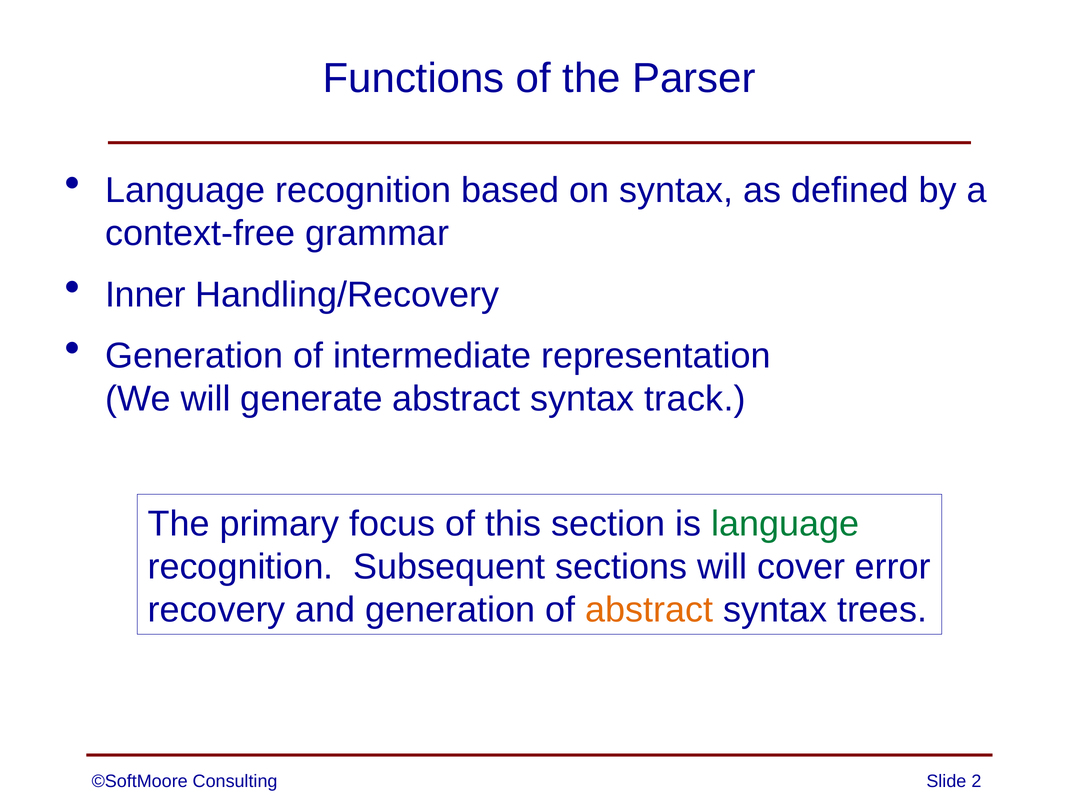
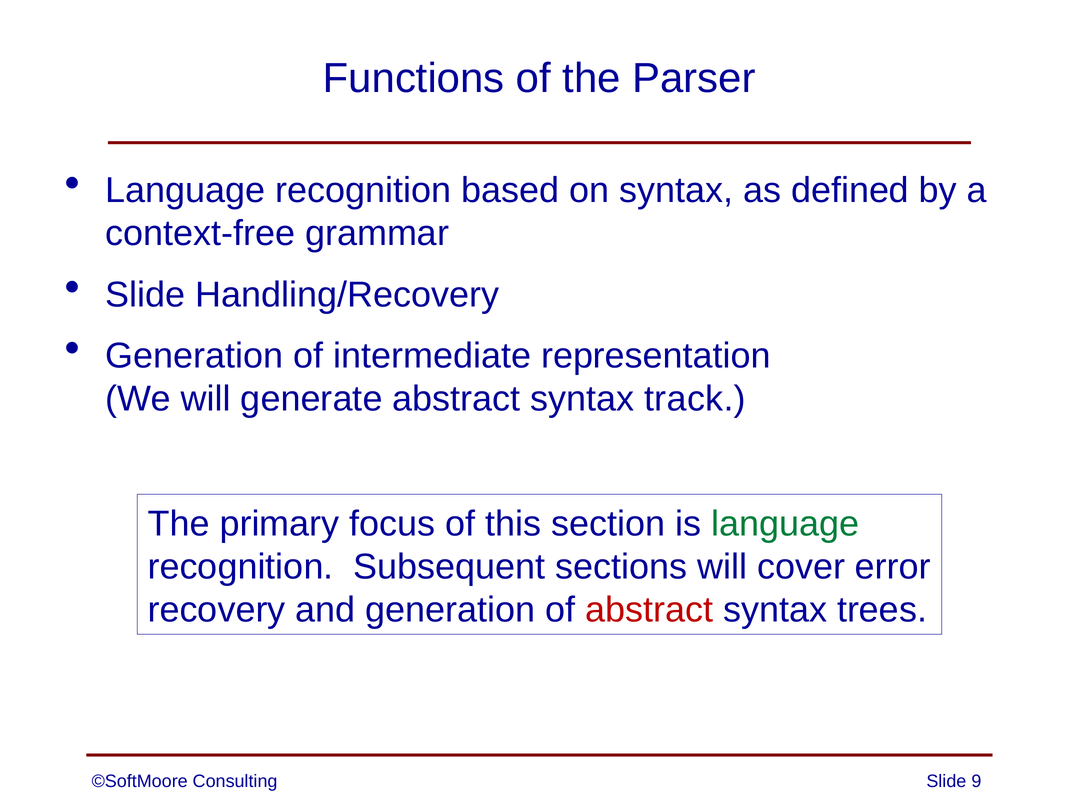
Inner at (146, 295): Inner -> Slide
abstract at (649, 610) colour: orange -> red
2: 2 -> 9
